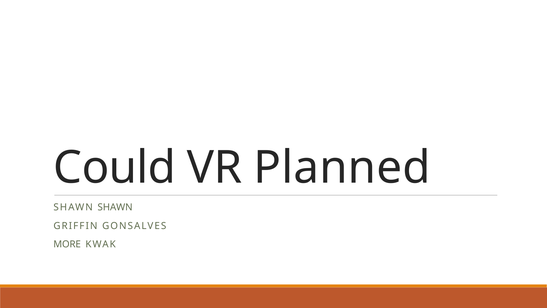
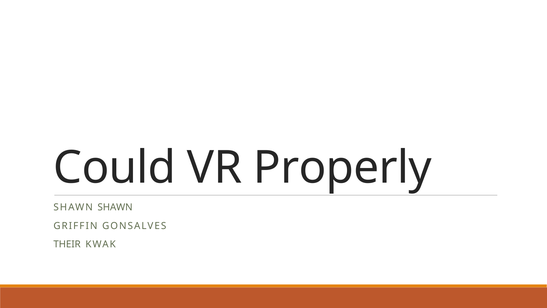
Planned: Planned -> Properly
MORE: MORE -> THEIR
